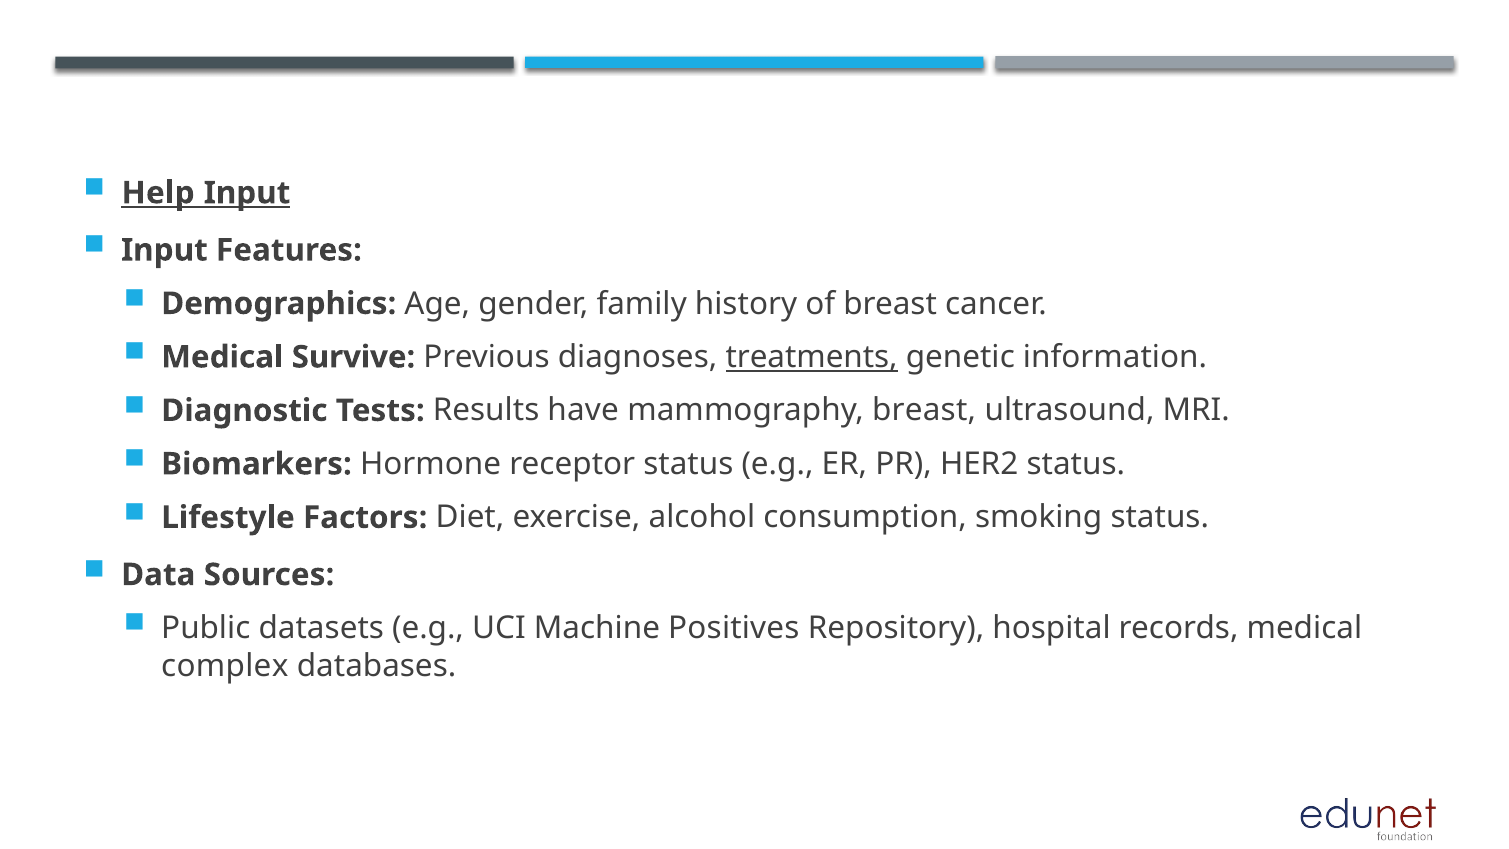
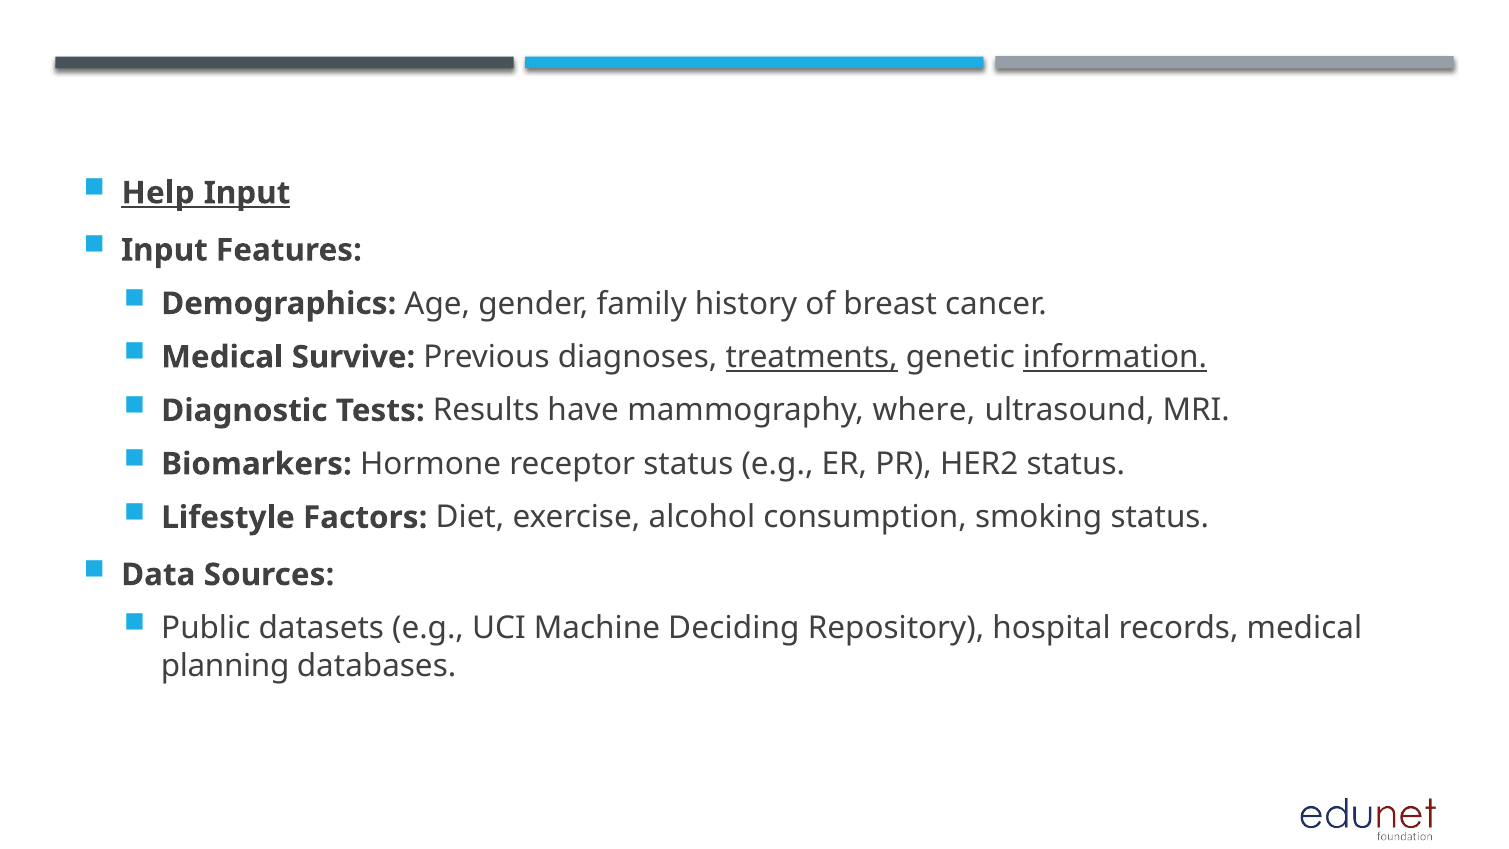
information underline: none -> present
mammography breast: breast -> where
Positives: Positives -> Deciding
complex: complex -> planning
